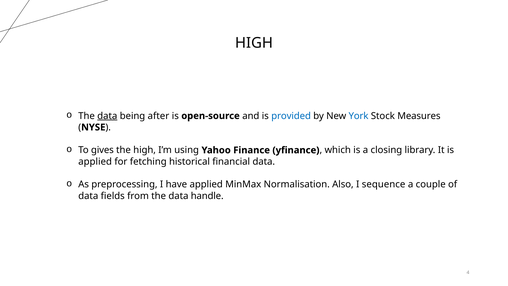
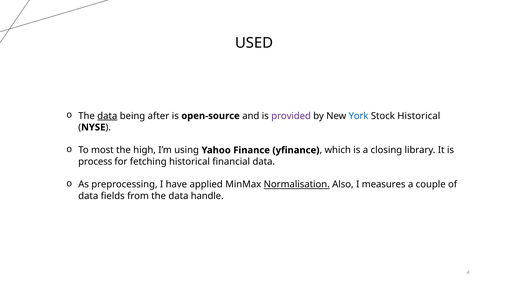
HIGH at (254, 43): HIGH -> USED
provided colour: blue -> purple
Stock Measures: Measures -> Historical
gives: gives -> most
applied at (95, 161): applied -> process
Normalisation underline: none -> present
sequence: sequence -> measures
